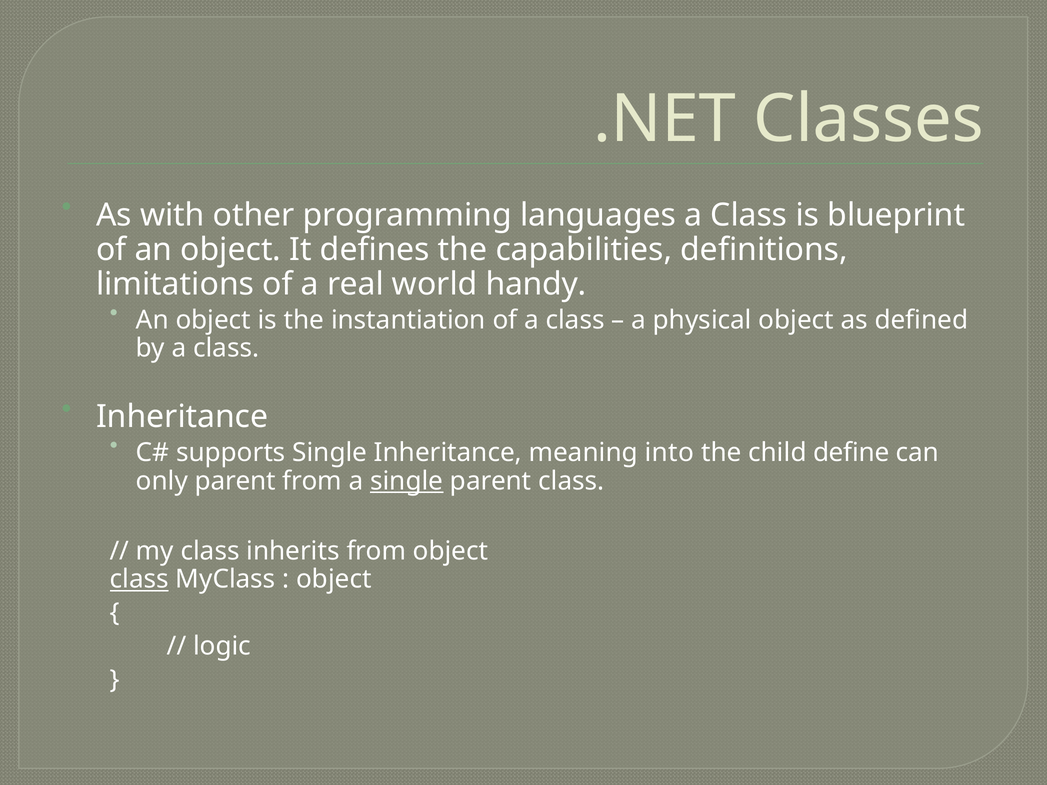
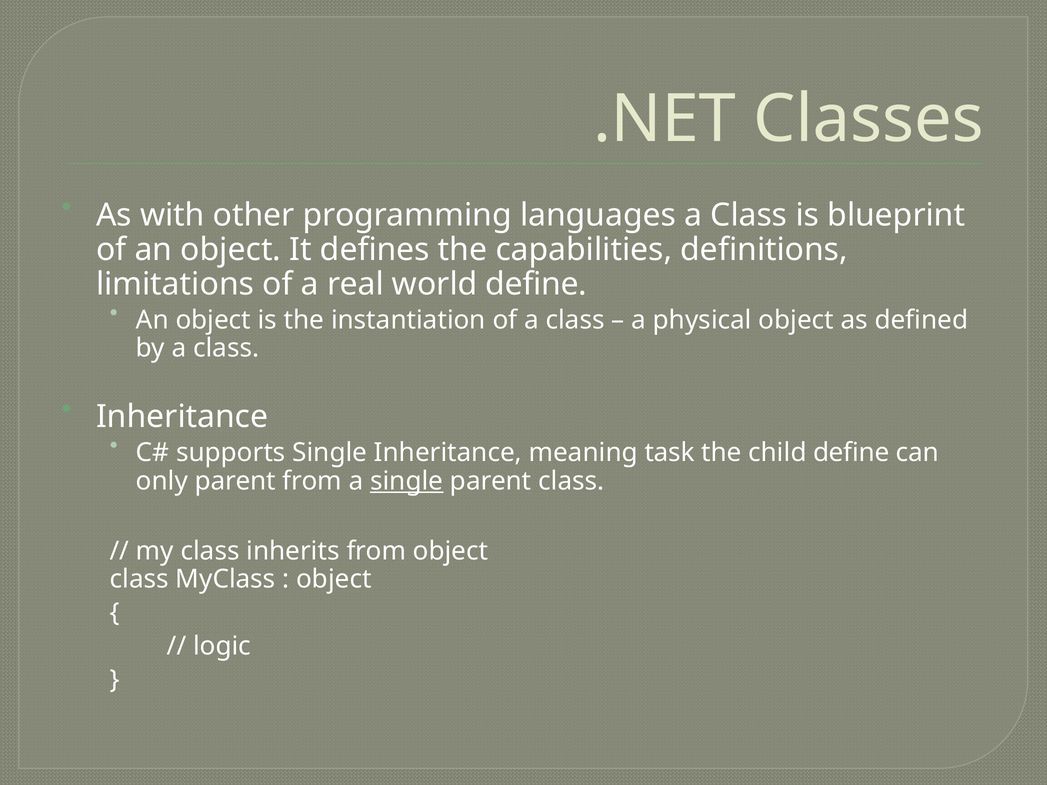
world handy: handy -> define
into: into -> task
class at (139, 580) underline: present -> none
